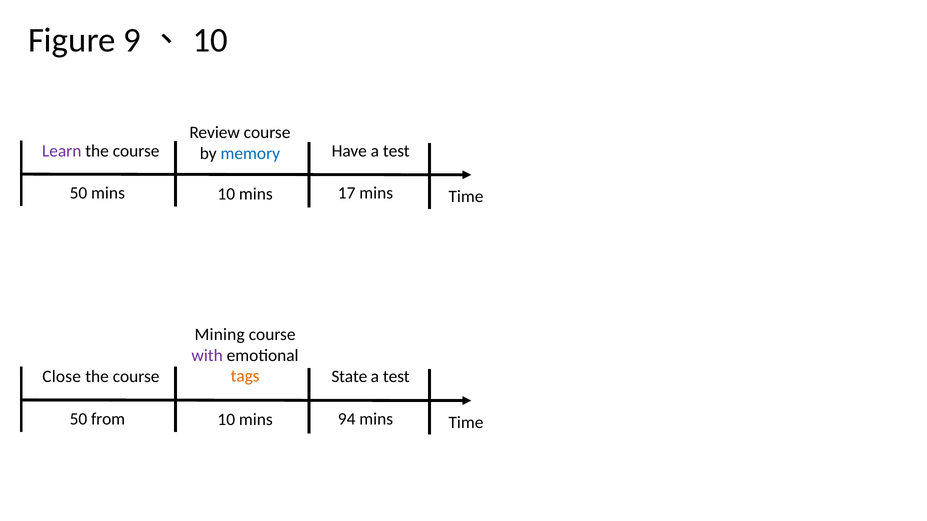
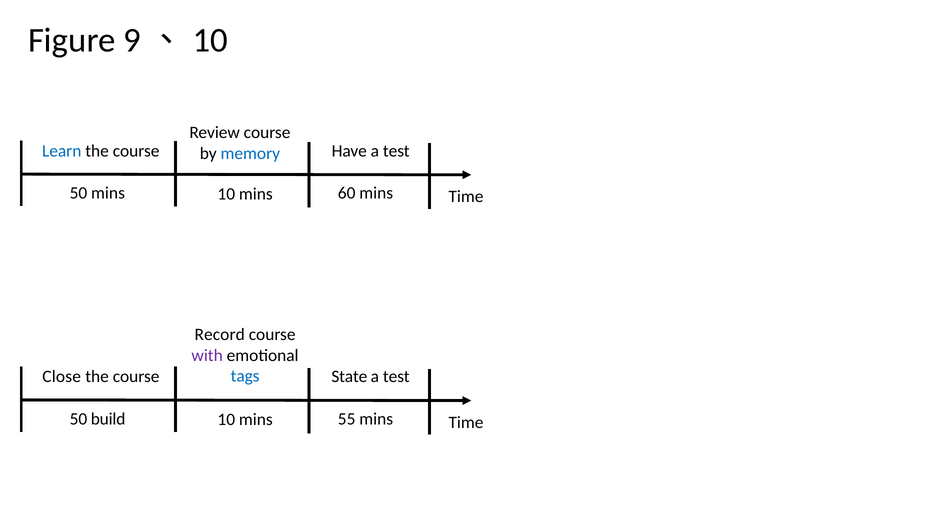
Learn colour: purple -> blue
17: 17 -> 60
Mining: Mining -> Record
tags colour: orange -> blue
from: from -> build
94: 94 -> 55
